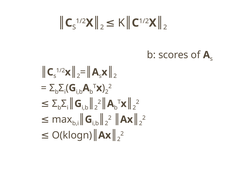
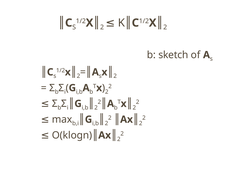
scores: scores -> sketch
